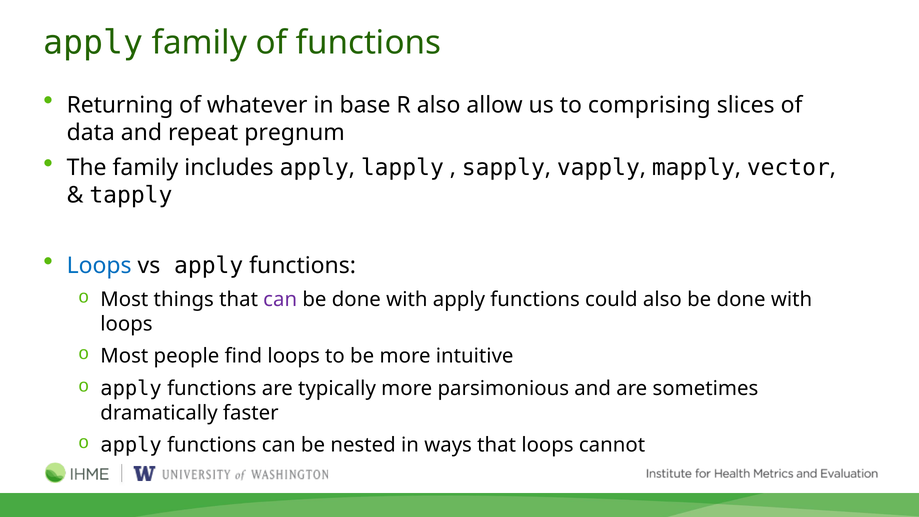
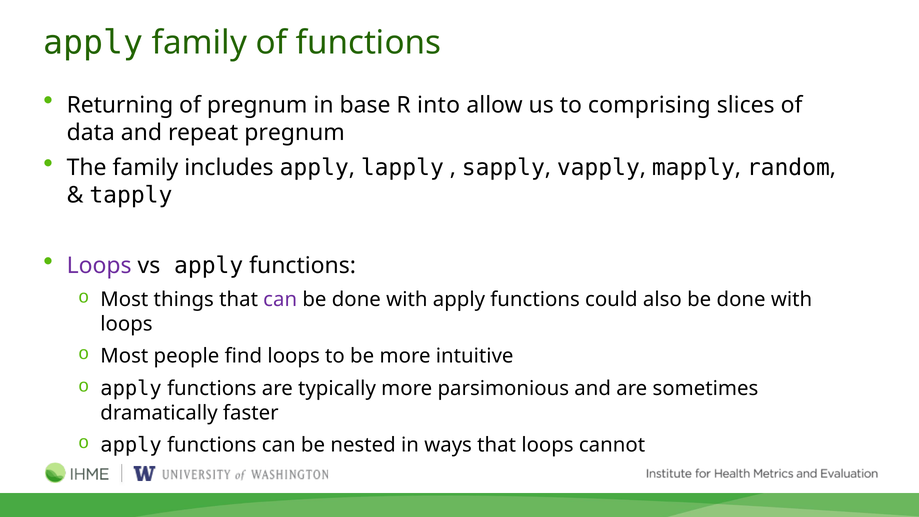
of whatever: whatever -> pregnum
R also: also -> into
vector: vector -> random
Loops at (99, 266) colour: blue -> purple
